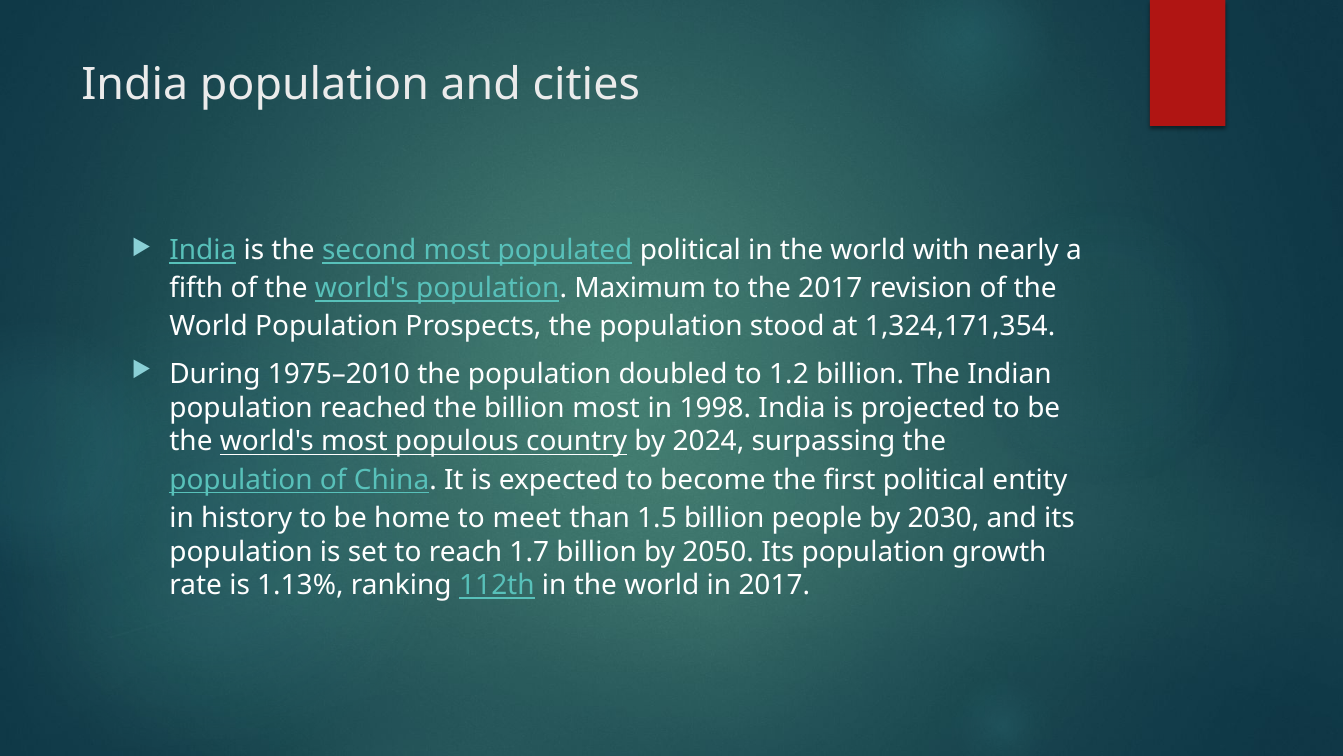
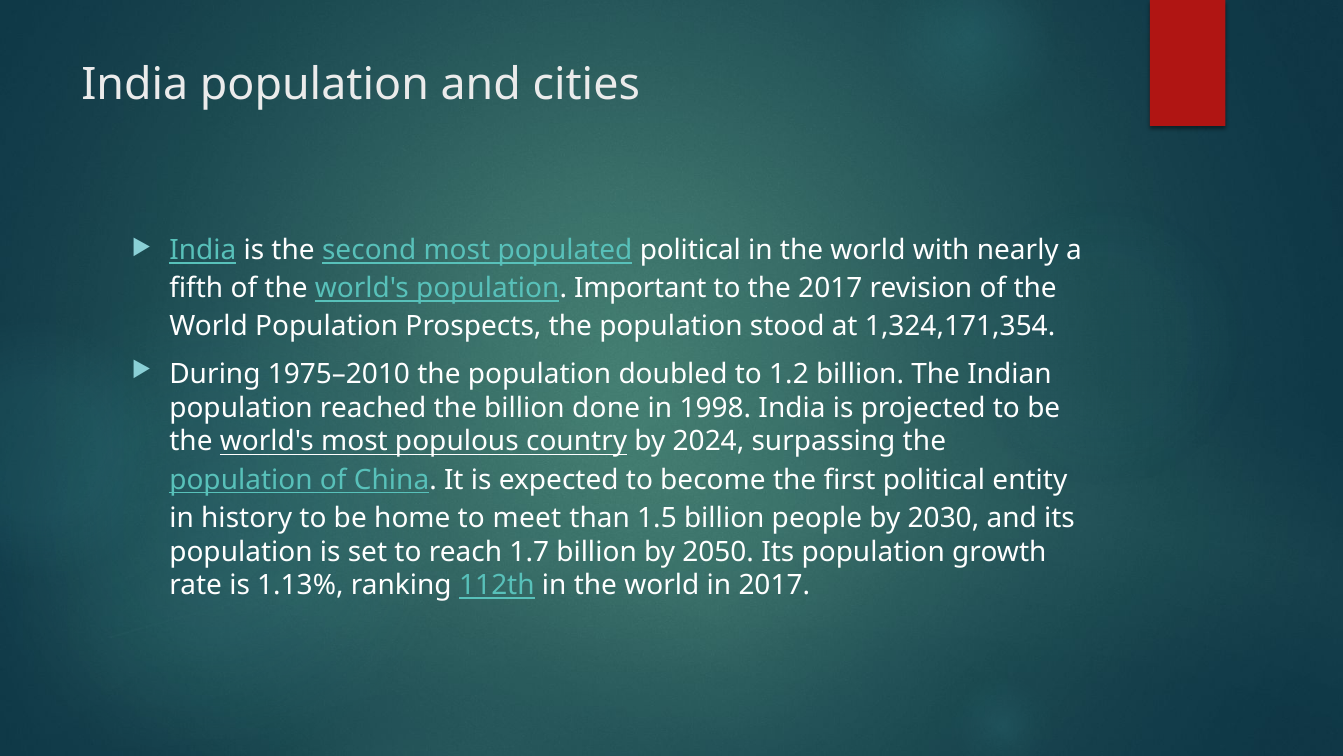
Maximum: Maximum -> Important
billion most: most -> done
